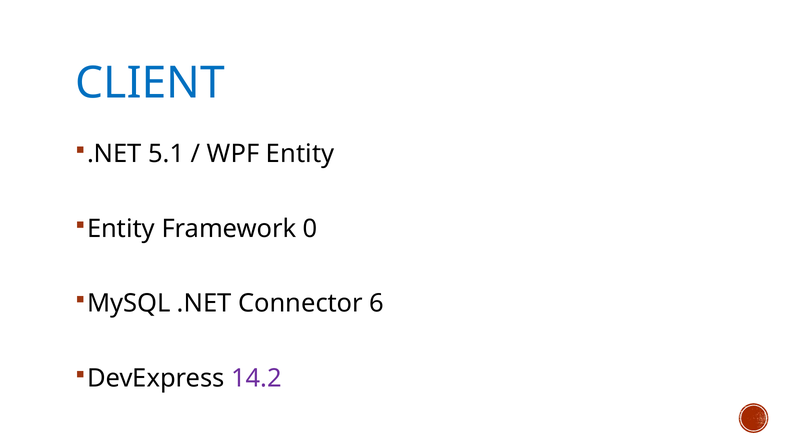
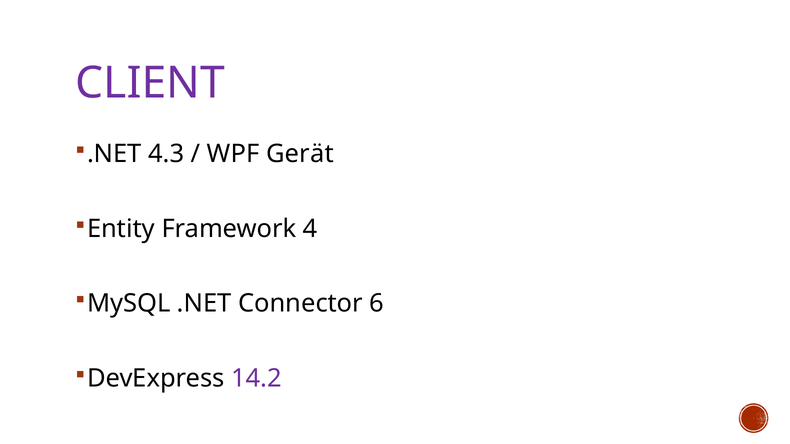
CLIENT colour: blue -> purple
5.1: 5.1 -> 4.3
WPF Entity: Entity -> Gerät
0: 0 -> 4
